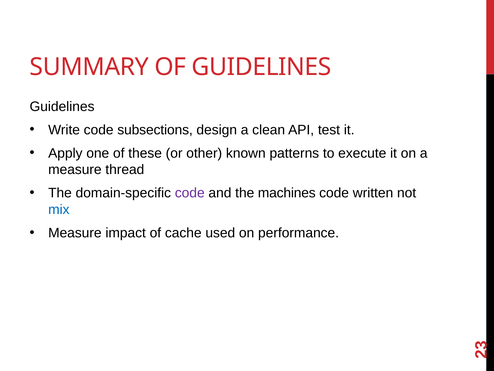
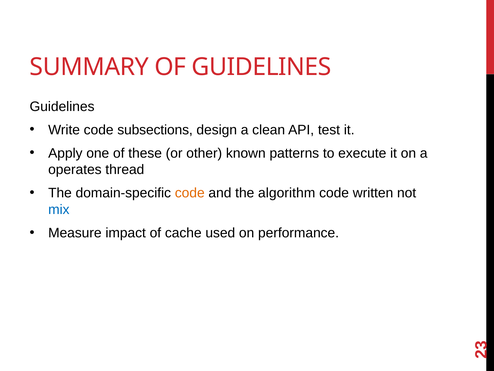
measure at (75, 169): measure -> operates
code at (190, 193) colour: purple -> orange
machines: machines -> algorithm
